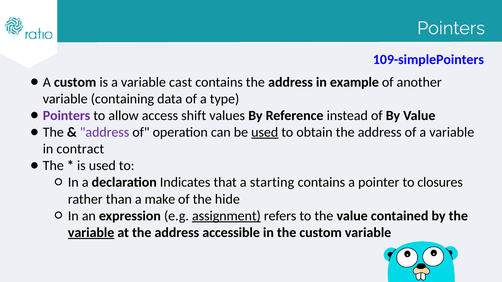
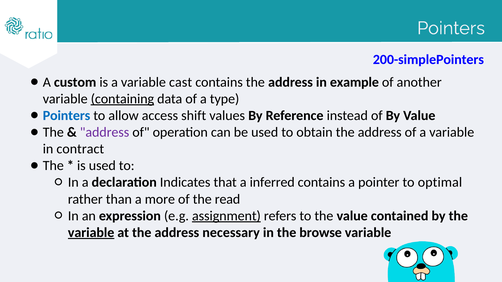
109-simplePointers: 109-simplePointers -> 200-simplePointers
containing underline: none -> present
Pointers at (67, 116) colour: purple -> blue
used at (265, 132) underline: present -> none
starting: starting -> inferred
closures: closures -> optimal
make: make -> more
hide: hide -> read
accessible: accessible -> necessary
the custom: custom -> browse
